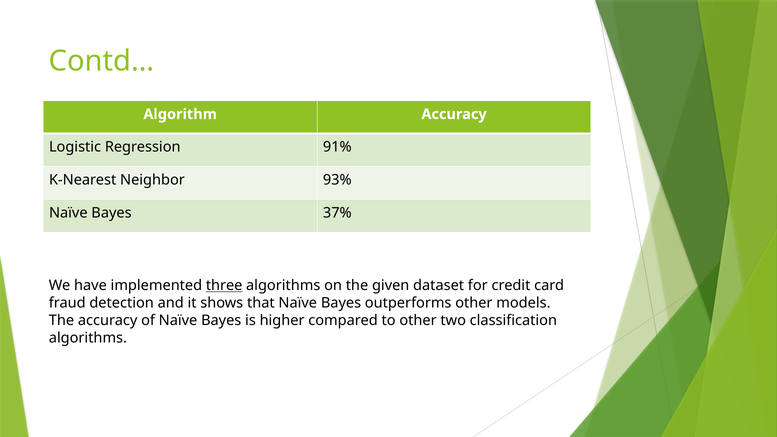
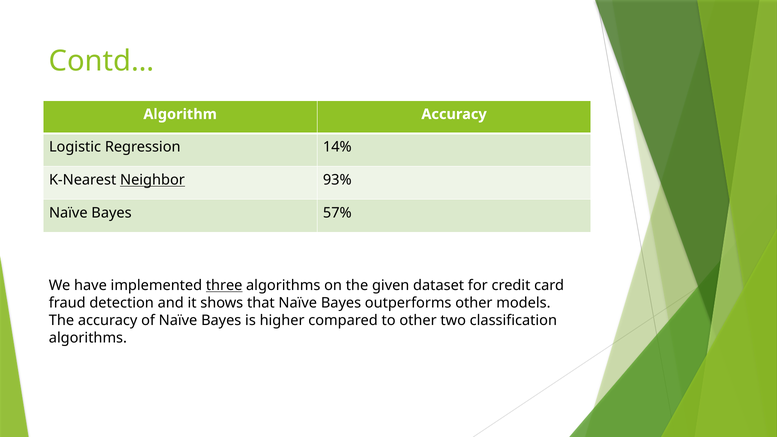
91%: 91% -> 14%
Neighbor underline: none -> present
37%: 37% -> 57%
